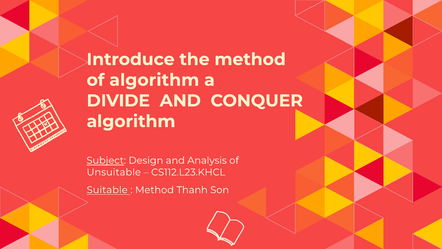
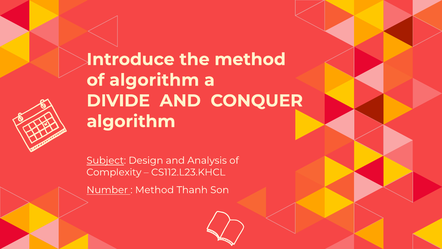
Unsuitable: Unsuitable -> Complexity
Suitable: Suitable -> Number
